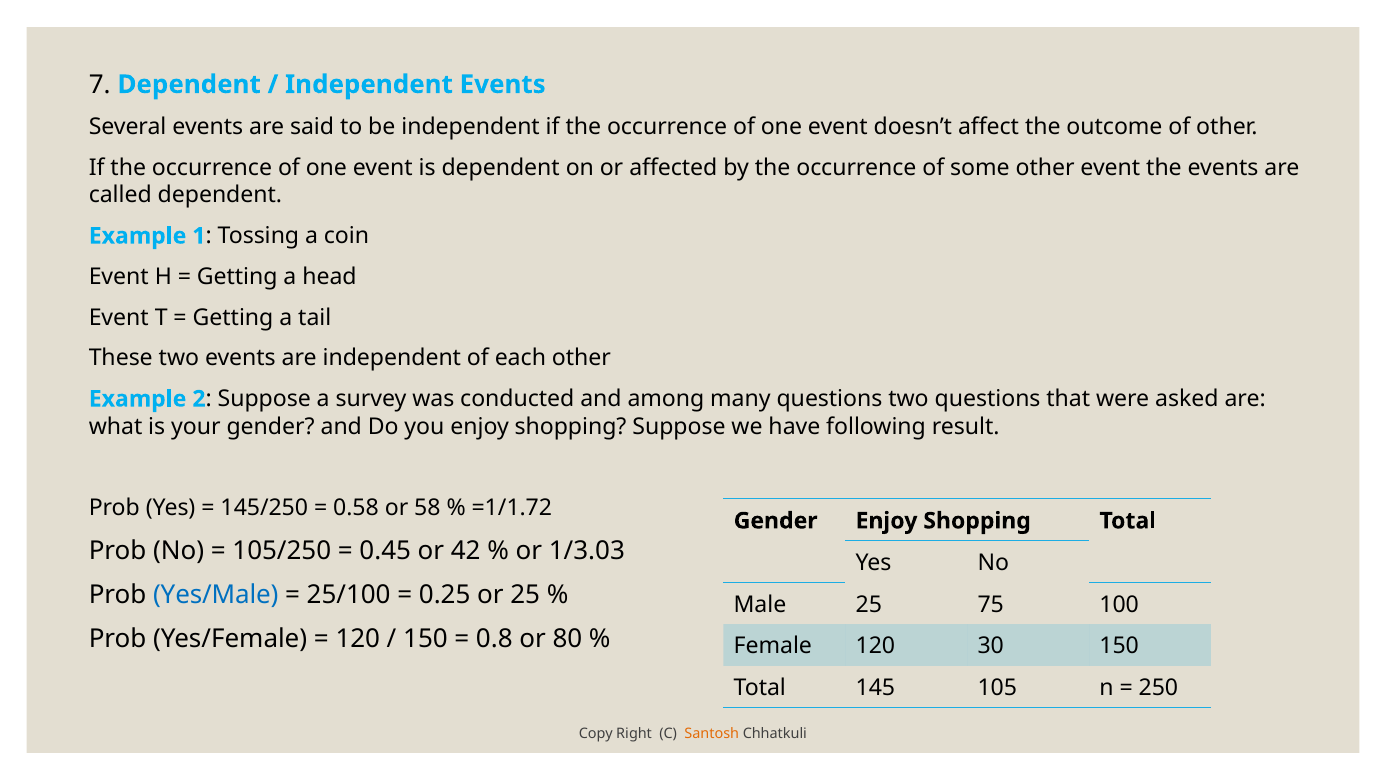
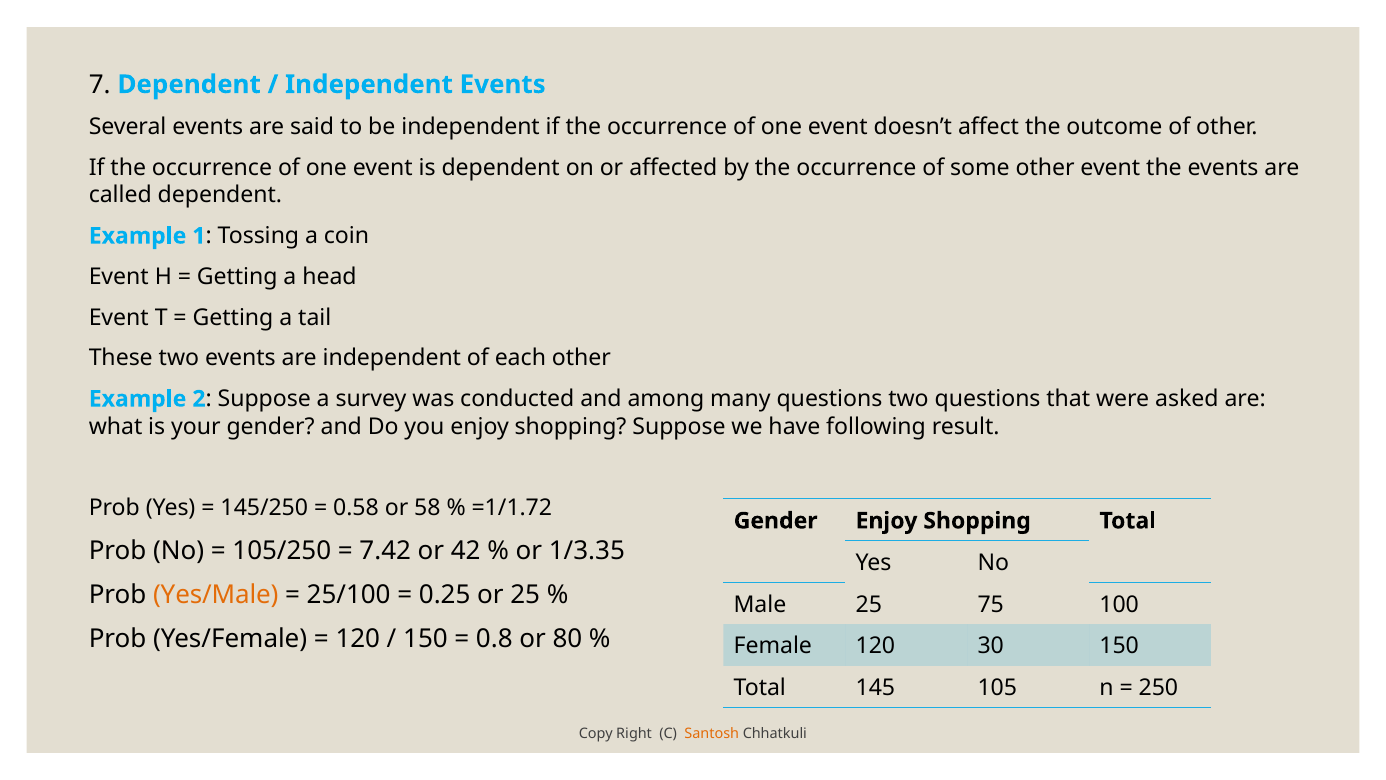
0.45: 0.45 -> 7.42
1/3.03: 1/3.03 -> 1/3.35
Yes/Male colour: blue -> orange
